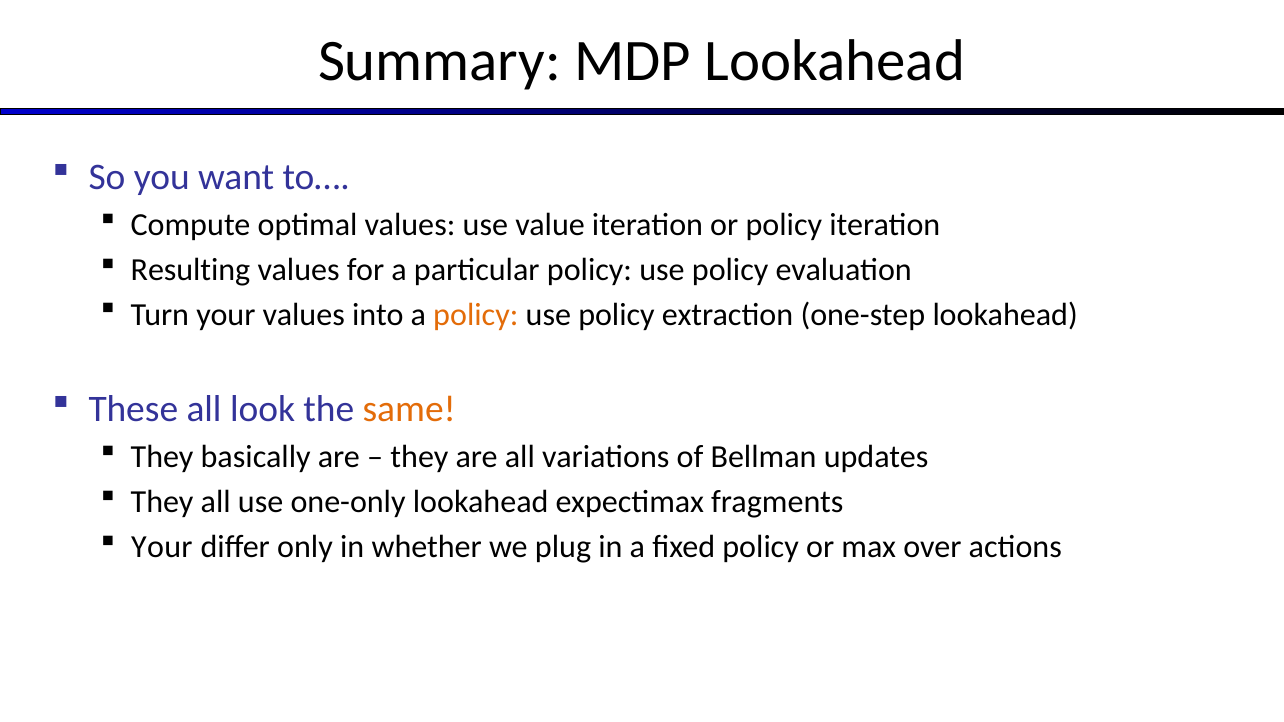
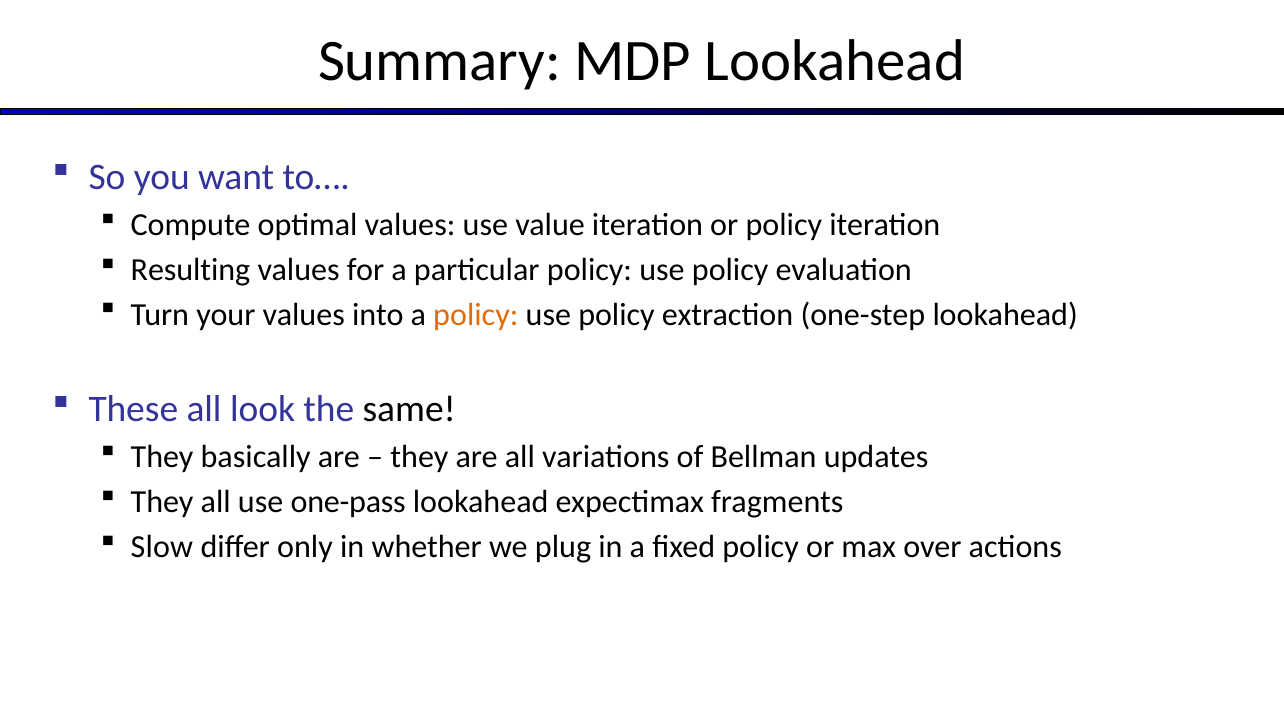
same colour: orange -> black
one-only: one-only -> one-pass
Your at (162, 547): Your -> Slow
